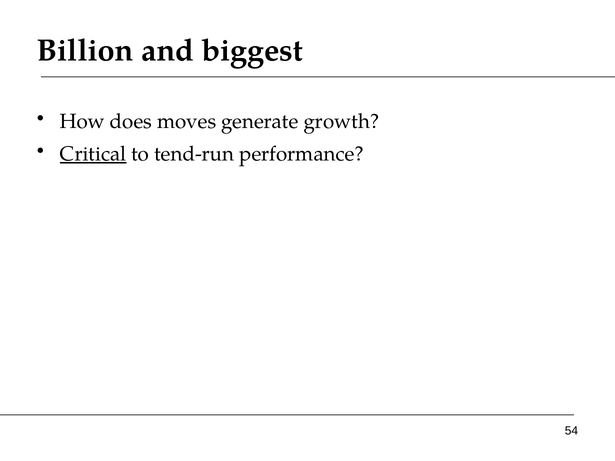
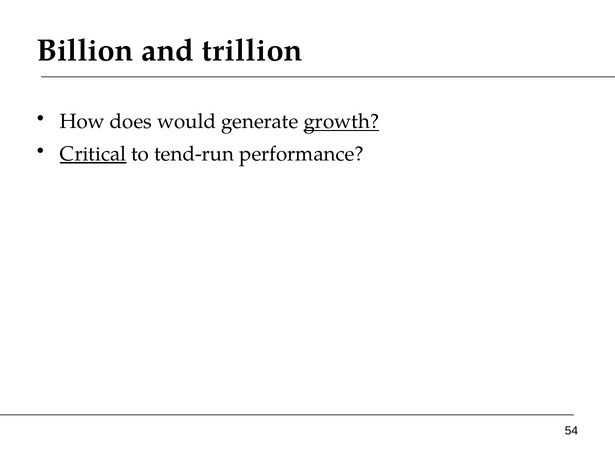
biggest: biggest -> trillion
moves: moves -> would
growth underline: none -> present
